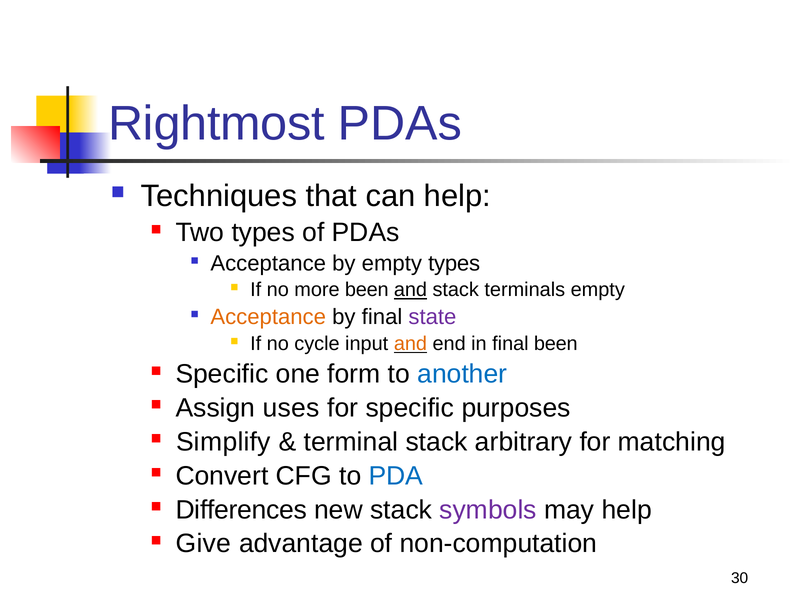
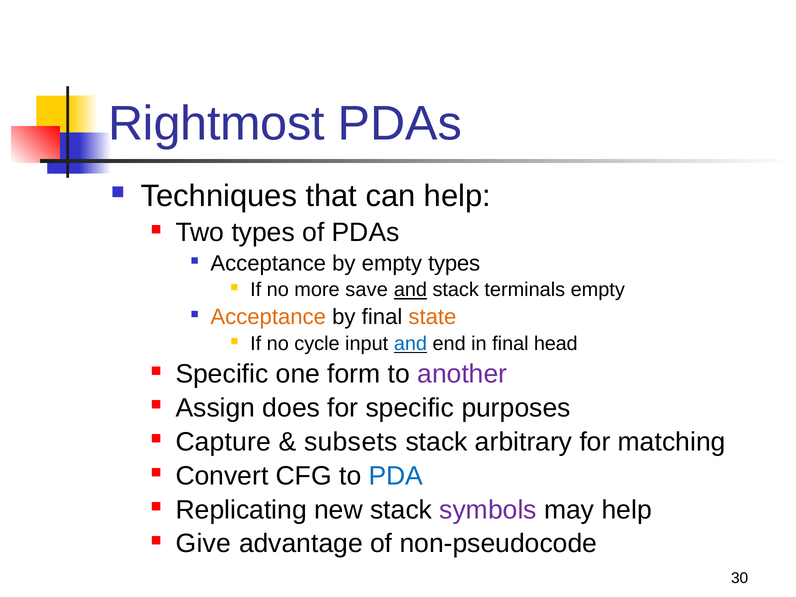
more been: been -> save
state colour: purple -> orange
and at (410, 344) colour: orange -> blue
final been: been -> head
another colour: blue -> purple
uses: uses -> does
Simplify: Simplify -> Capture
terminal: terminal -> subsets
Differences: Differences -> Replicating
non-computation: non-computation -> non-pseudocode
